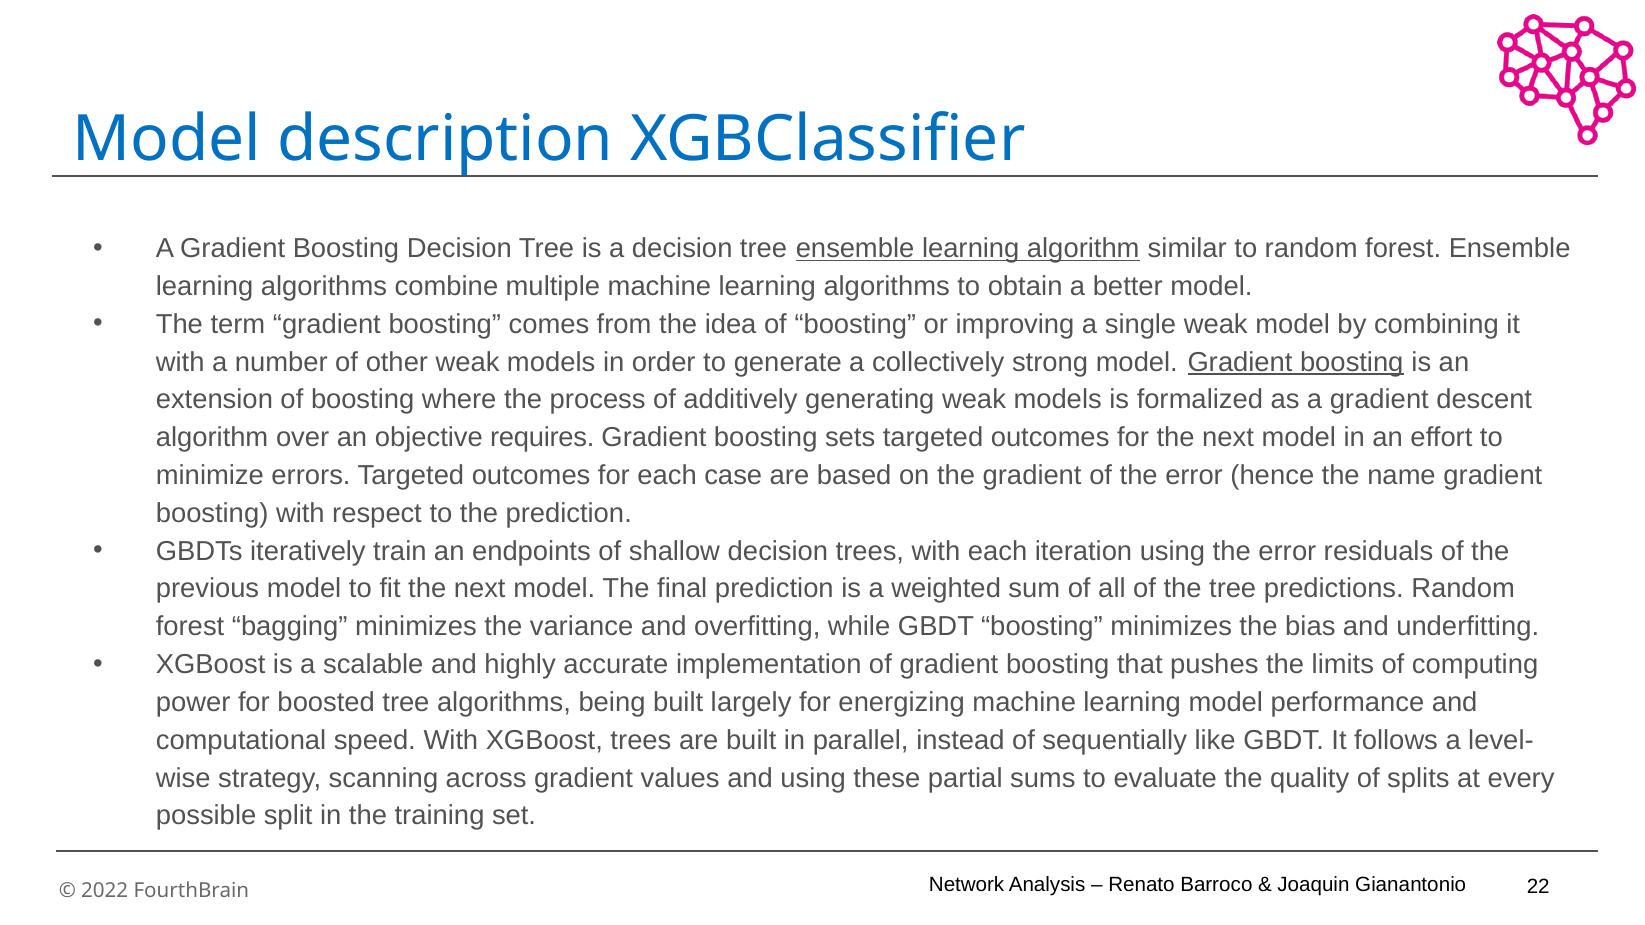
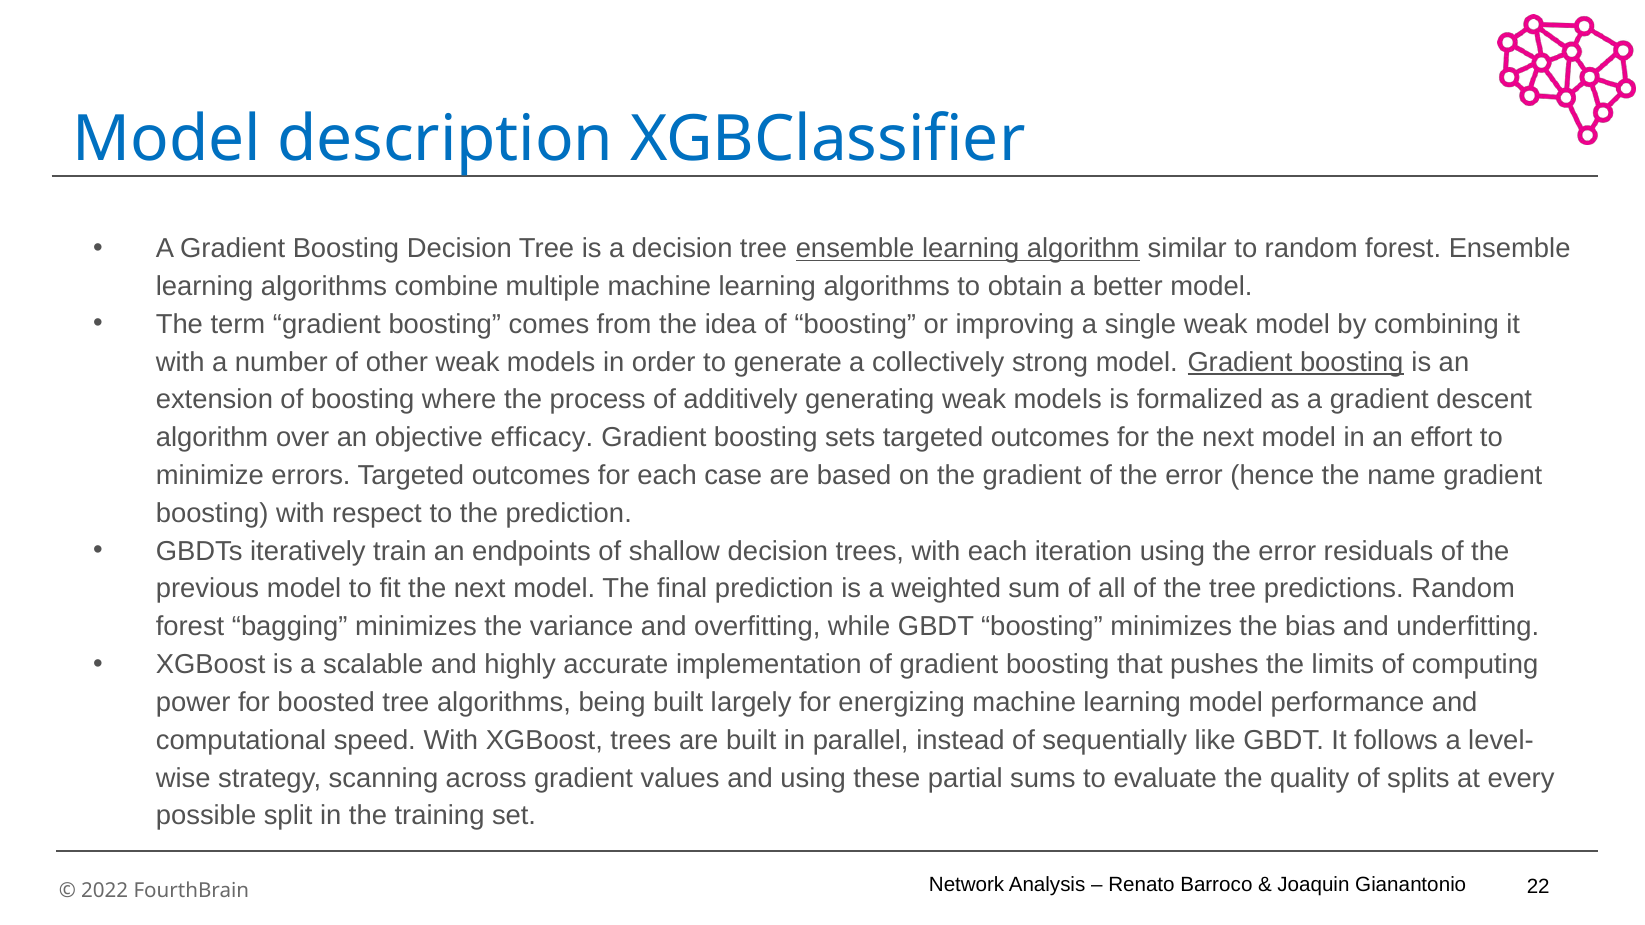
requires: requires -> efficacy
